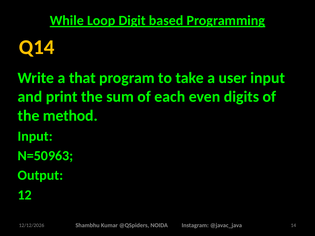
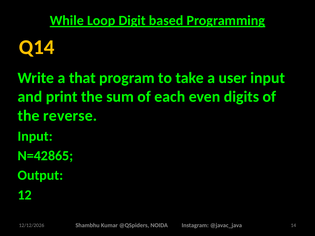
method: method -> reverse
N=50963: N=50963 -> N=42865
